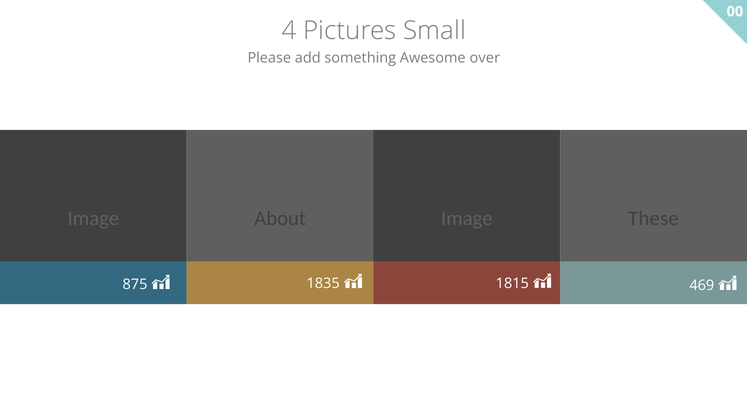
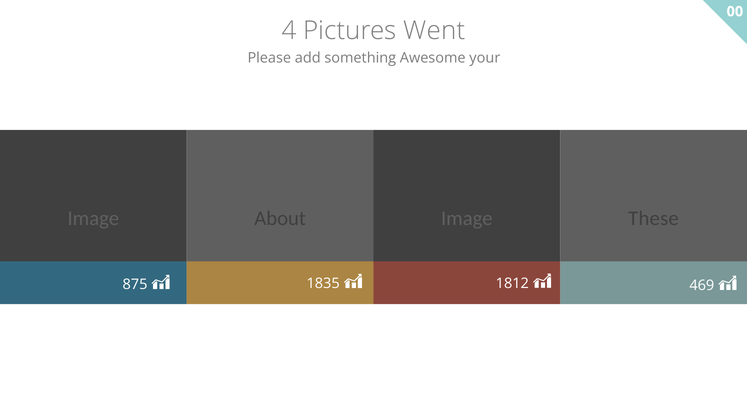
Small: Small -> Went
over: over -> your
1815: 1815 -> 1812
